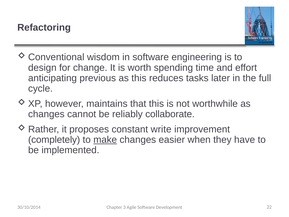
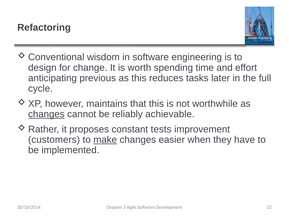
changes at (46, 114) underline: none -> present
collaborate: collaborate -> achievable
write: write -> tests
completely: completely -> customers
